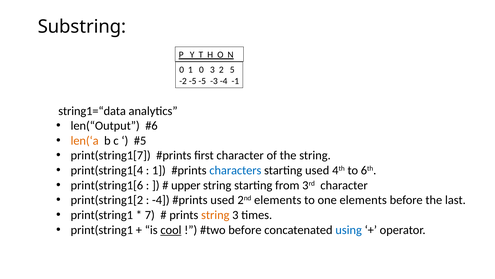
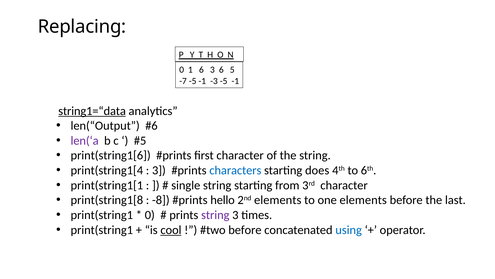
Substring: Substring -> Replacing
1 0: 0 -> 6
3 2: 2 -> 6
-2: -2 -> -7
-5 at (202, 81): -5 -> -1
-3 -4: -4 -> -5
string1=“data underline: none -> present
len(‘a colour: orange -> purple
print(string1[7: print(string1[7 -> print(string1[6
1 at (159, 170): 1 -> 3
starting used: used -> does
print(string1[6: print(string1[6 -> print(string1[1
upper: upper -> single
print(string1[2: print(string1[2 -> print(string1[8
-4 at (161, 200): -4 -> -8
used at (222, 200): used -> hello
7 at (150, 215): 7 -> 0
string at (215, 215) colour: orange -> purple
